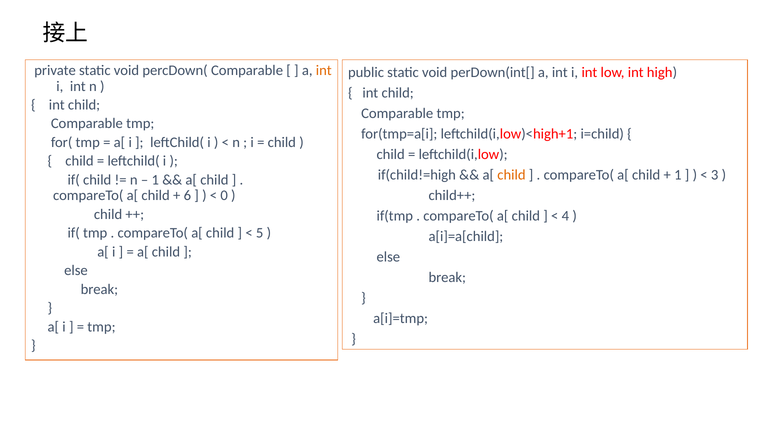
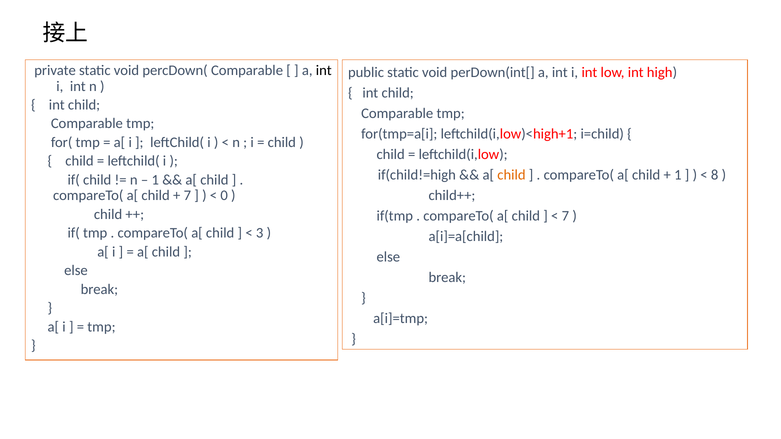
int at (324, 70) colour: orange -> black
3: 3 -> 8
6 at (187, 196): 6 -> 7
4 at (565, 216): 4 -> 7
5: 5 -> 3
